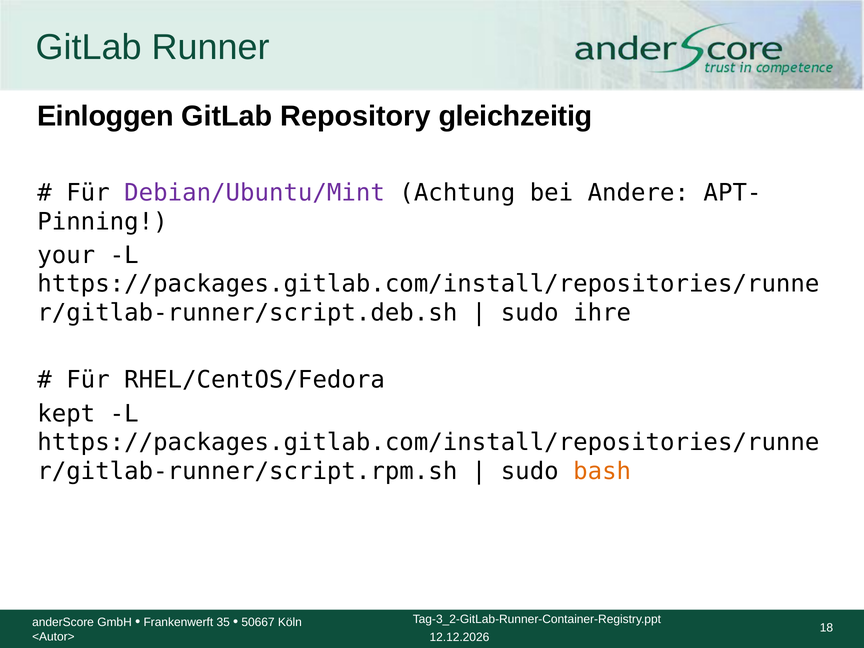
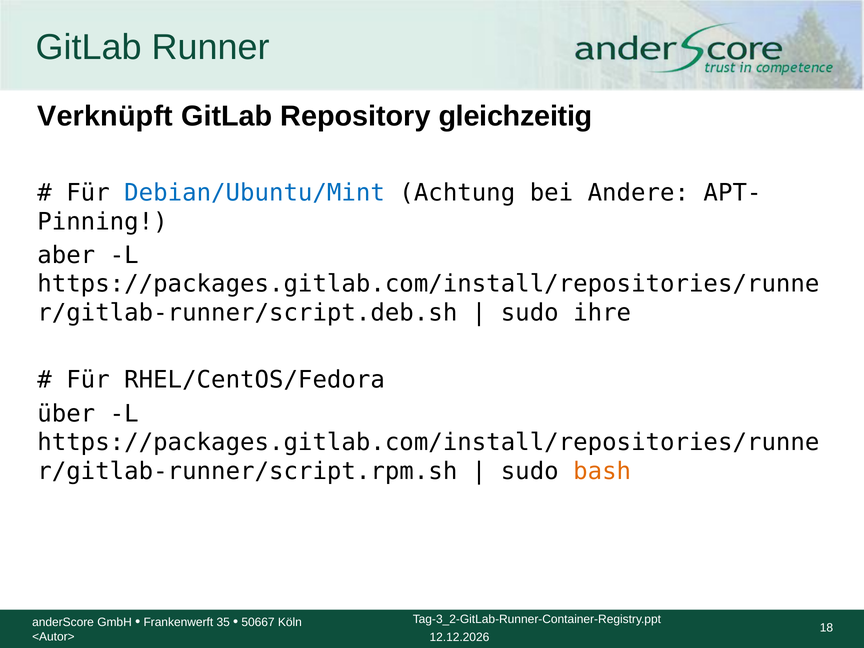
Einloggen: Einloggen -> Verknüpft
Debian/Ubuntu/Mint colour: purple -> blue
your: your -> aber
kept: kept -> über
